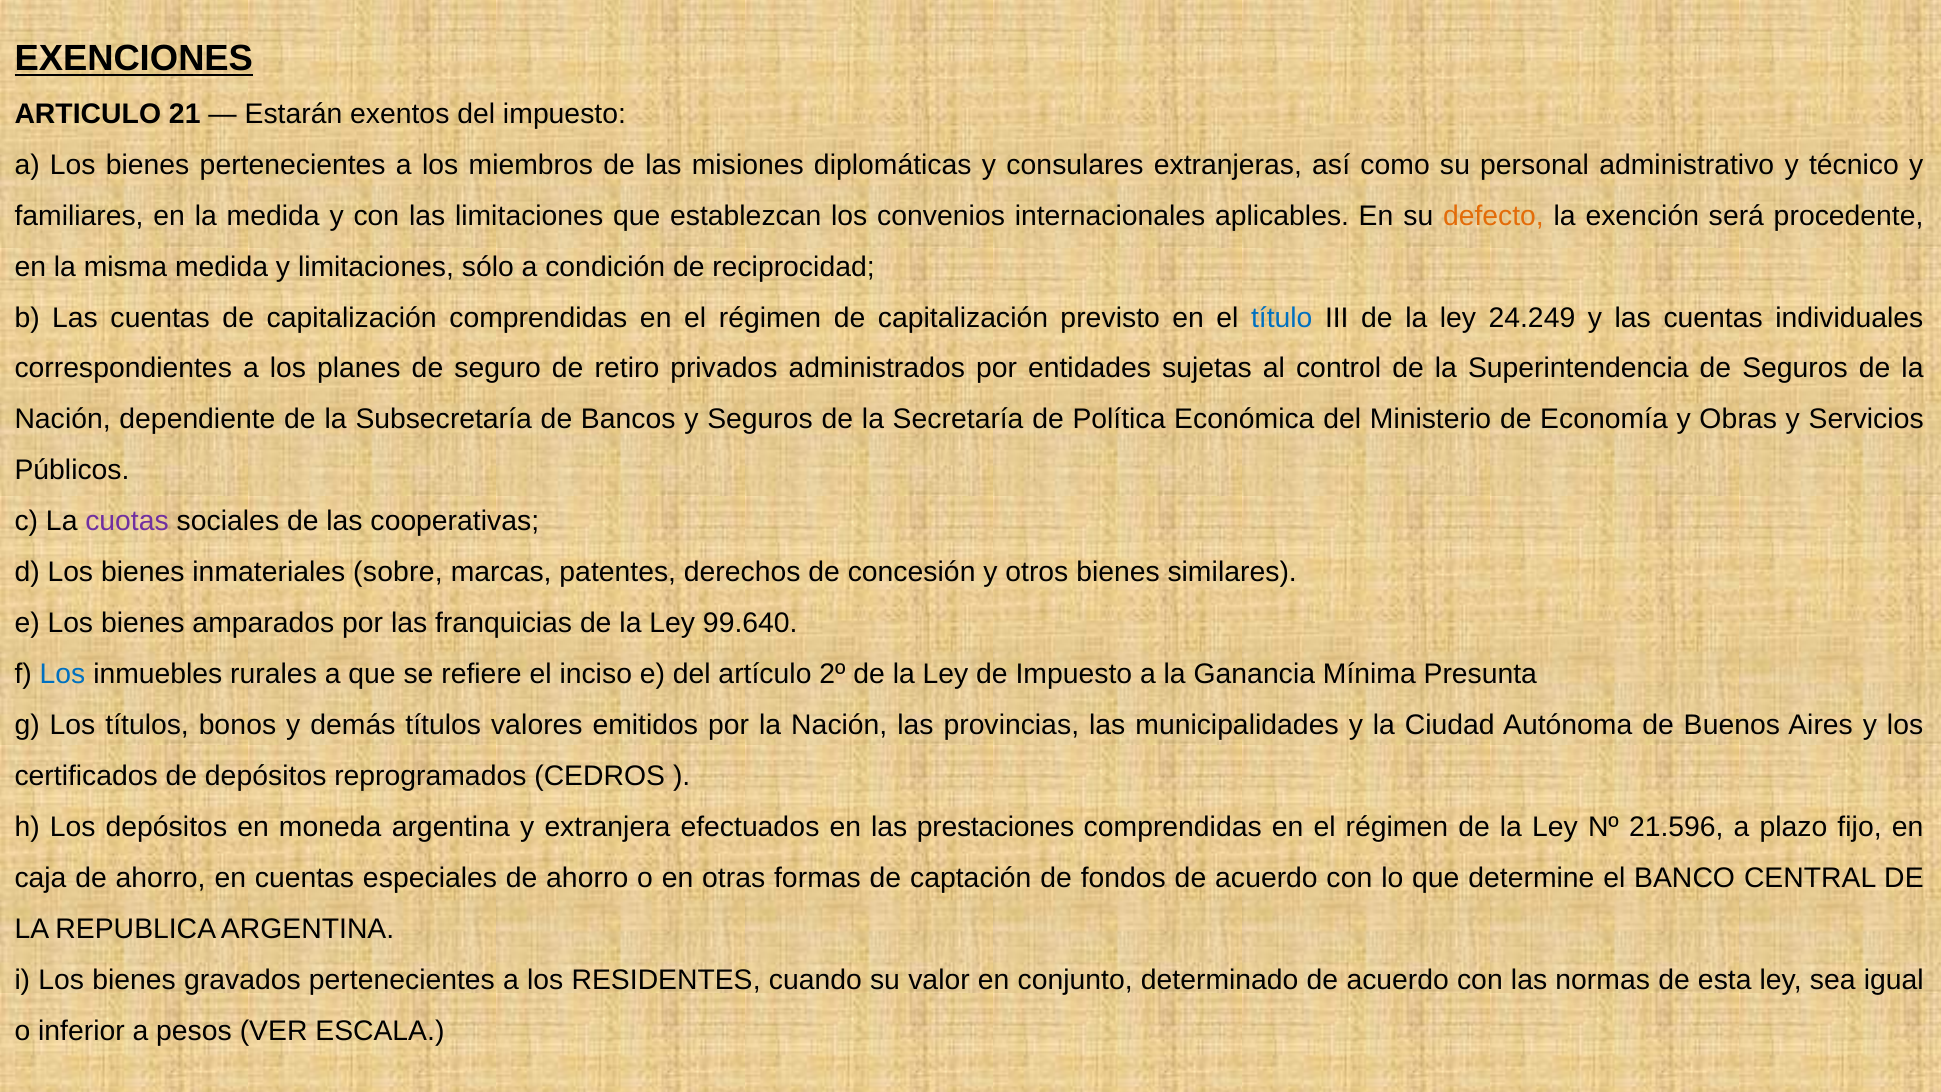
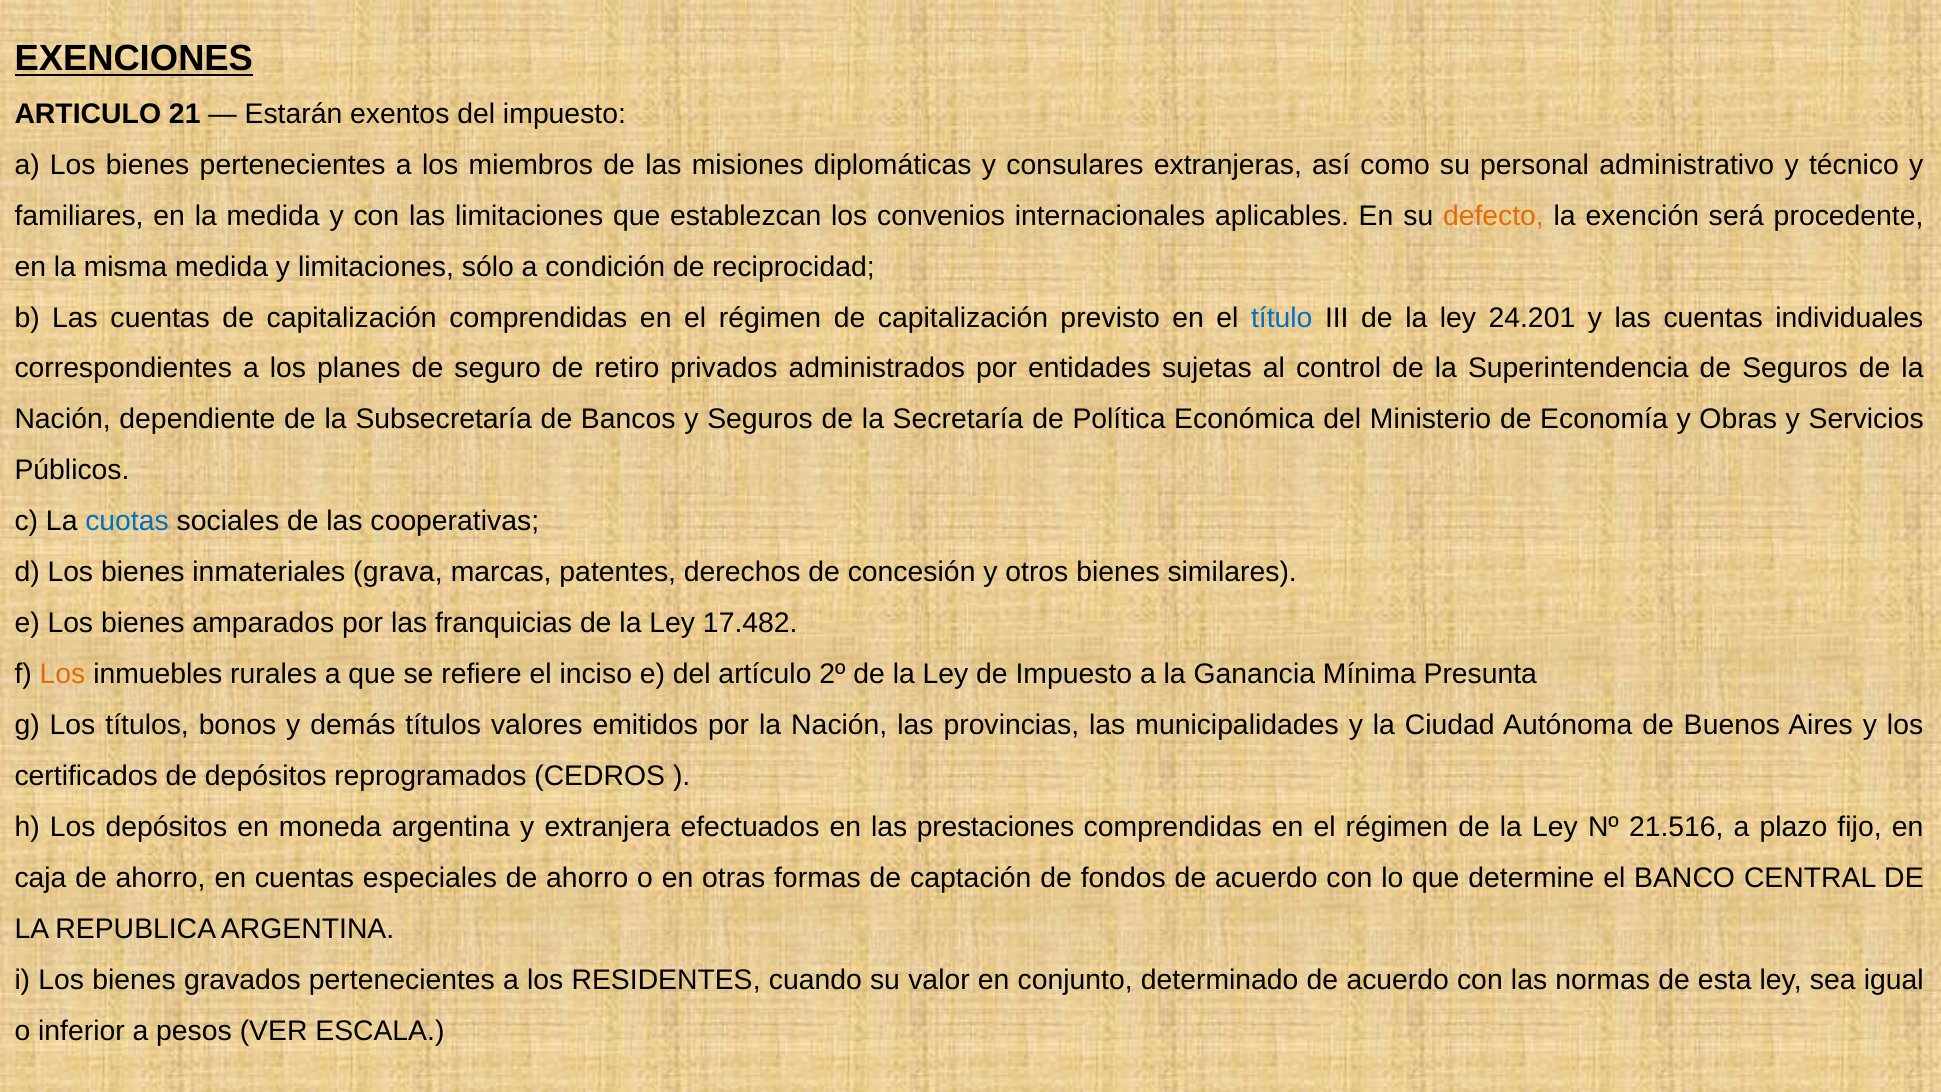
24.249: 24.249 -> 24.201
cuotas colour: purple -> blue
sobre: sobre -> grava
99.640: 99.640 -> 17.482
Los at (62, 674) colour: blue -> orange
21.596: 21.596 -> 21.516
